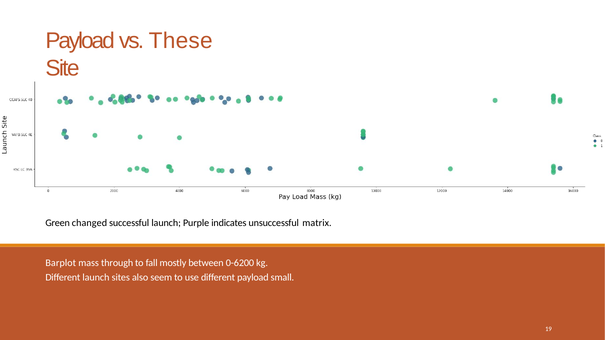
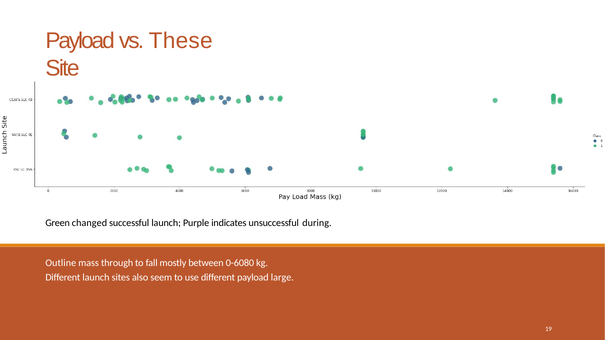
matrix: matrix -> during
Barplot: Barplot -> Outline
0-6200: 0-6200 -> 0-6080
small: small -> large
